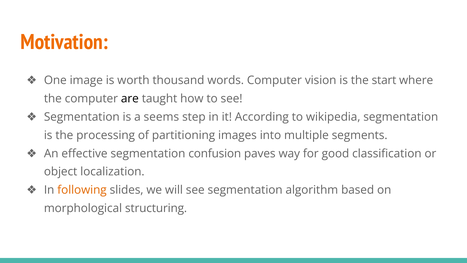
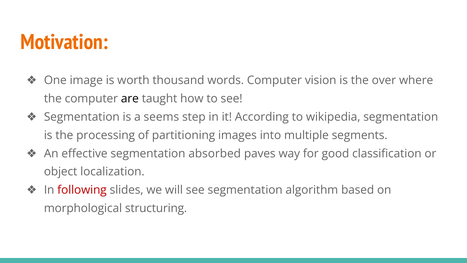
start: start -> over
confusion: confusion -> absorbed
following colour: orange -> red
